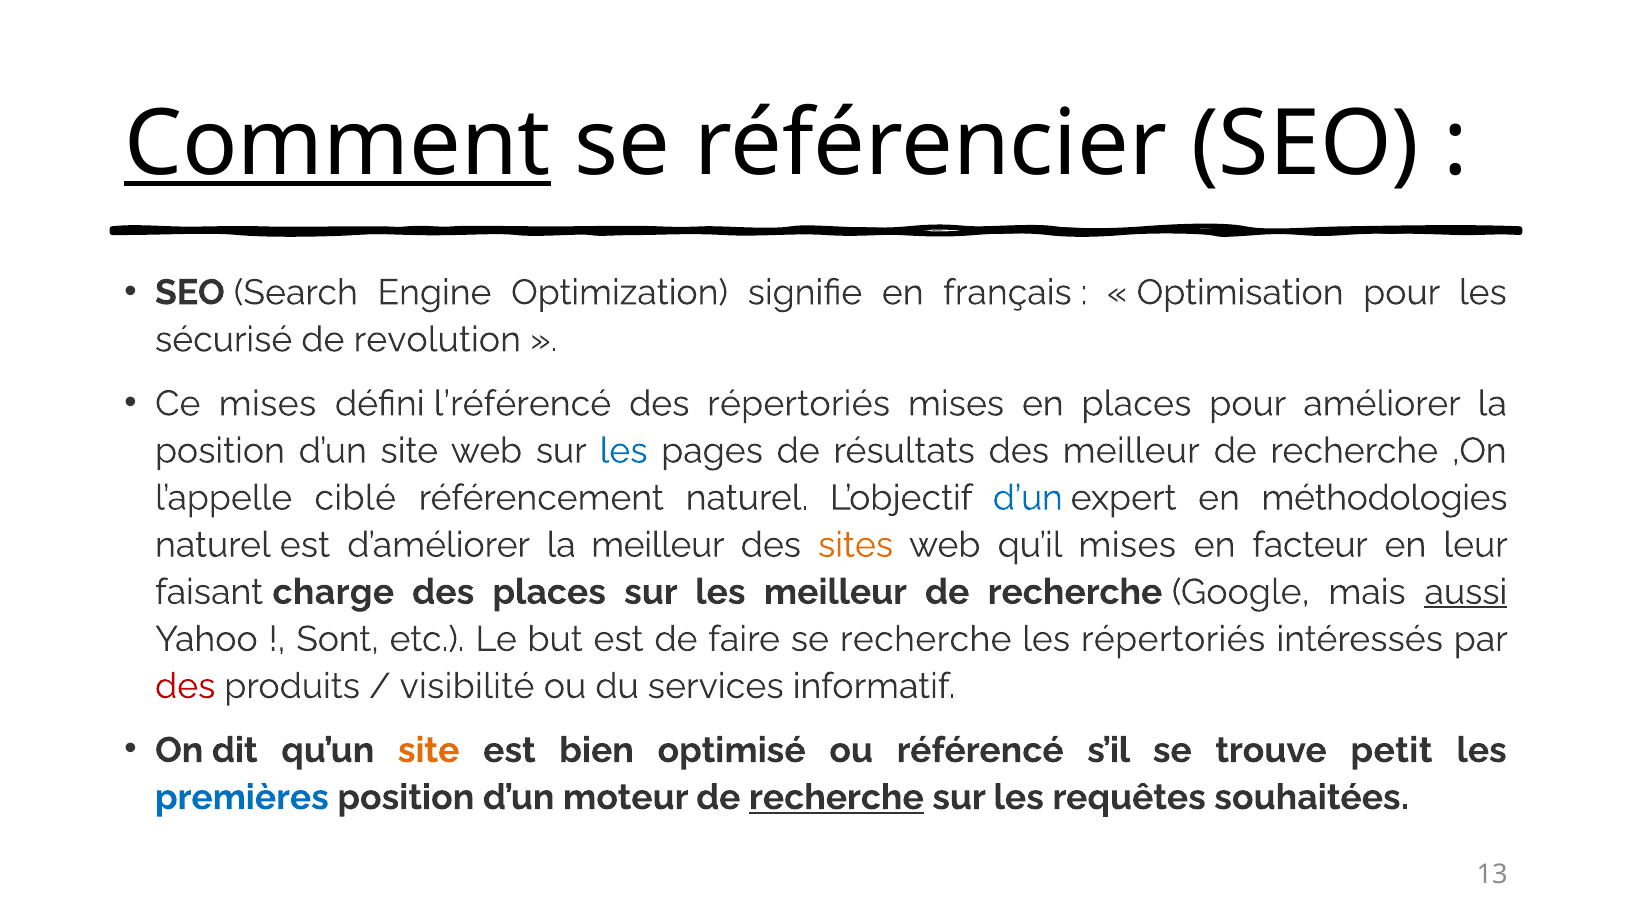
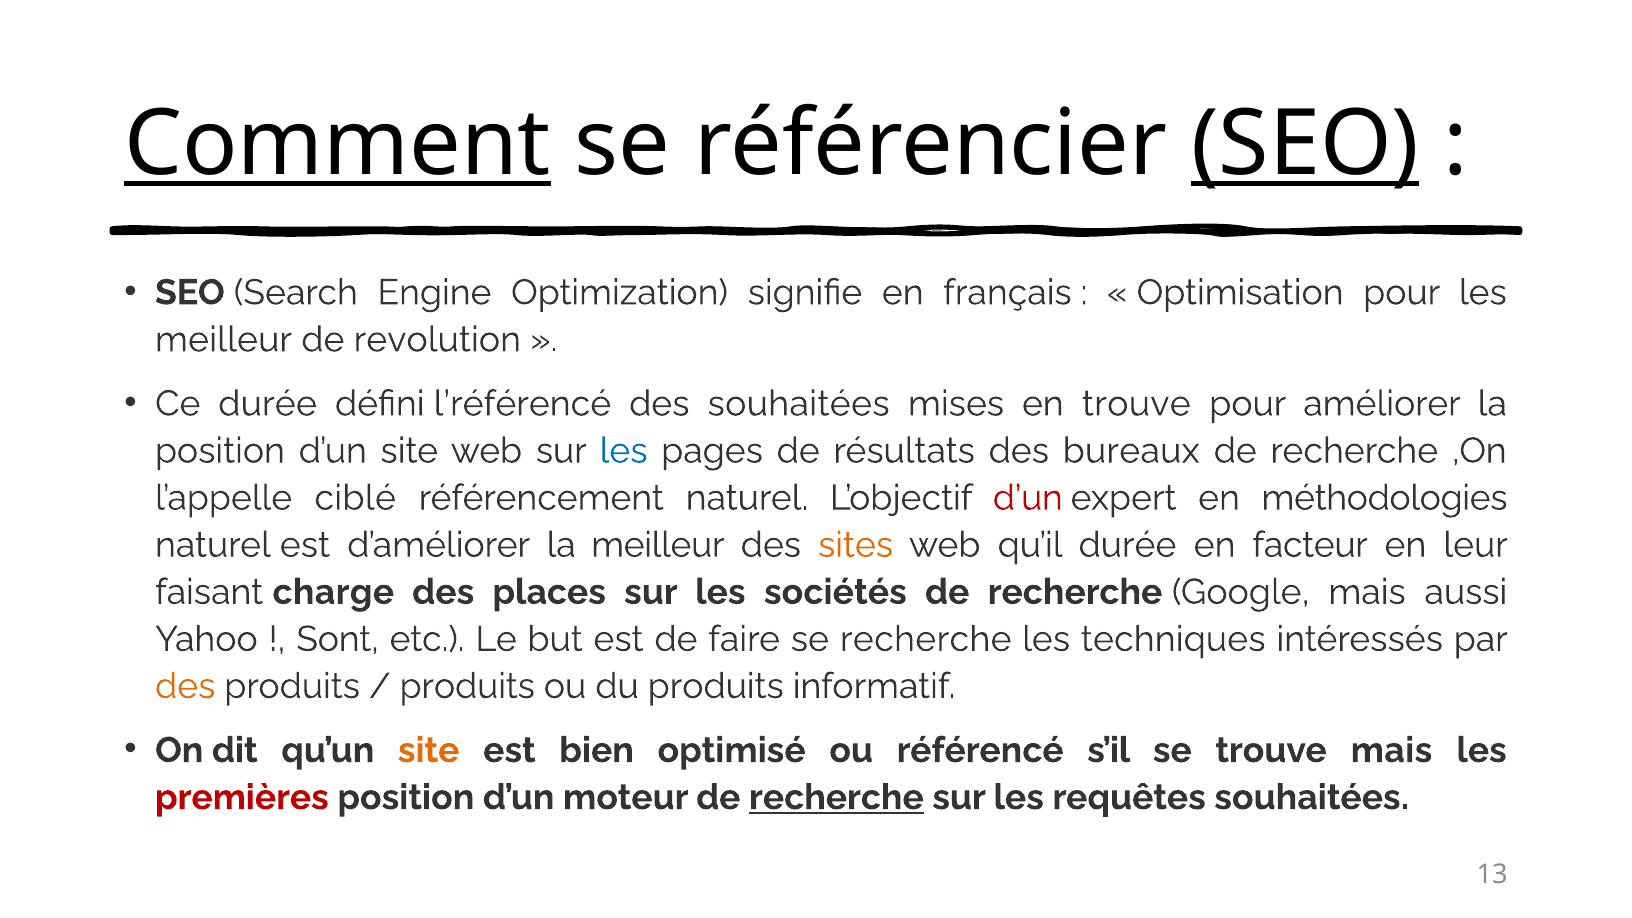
SEO at (1305, 144) underline: none -> present
sécurisé at (224, 340): sécurisé -> meilleur
Ce mises: mises -> durée
des répertoriés: répertoriés -> souhaitées
en places: places -> trouve
des meilleur: meilleur -> bureaux
d’un at (1028, 498) colour: blue -> red
qu’il mises: mises -> durée
les meilleur: meilleur -> sociétés
aussi underline: present -> none
les répertoriés: répertoriés -> techniques
des at (185, 686) colour: red -> orange
visibilité at (467, 686): visibilité -> produits
du services: services -> produits
trouve petit: petit -> mais
premières colour: blue -> red
